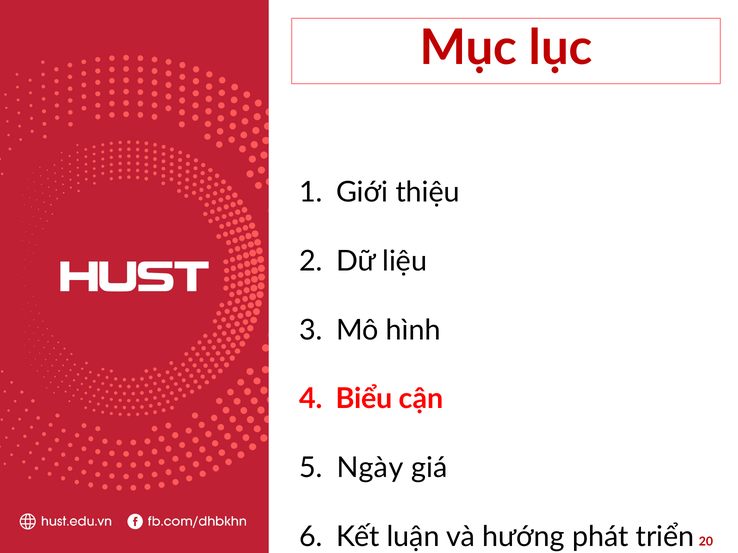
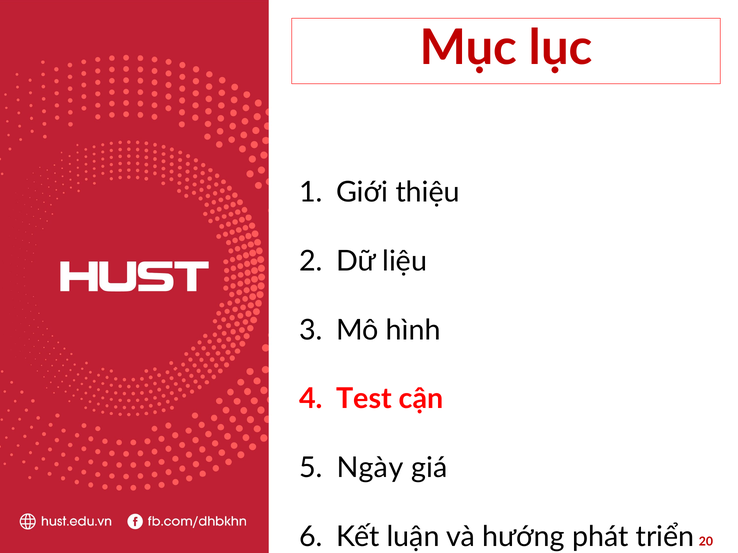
Biểu: Biểu -> Test
